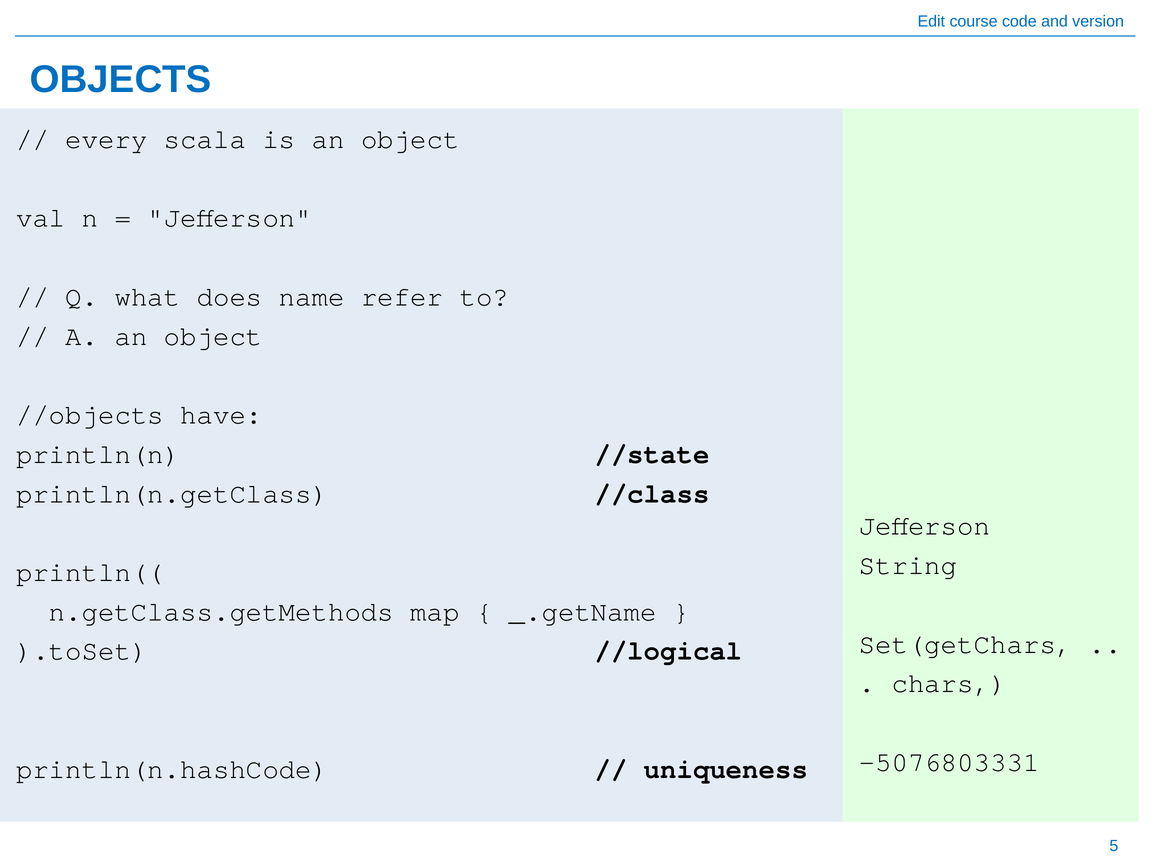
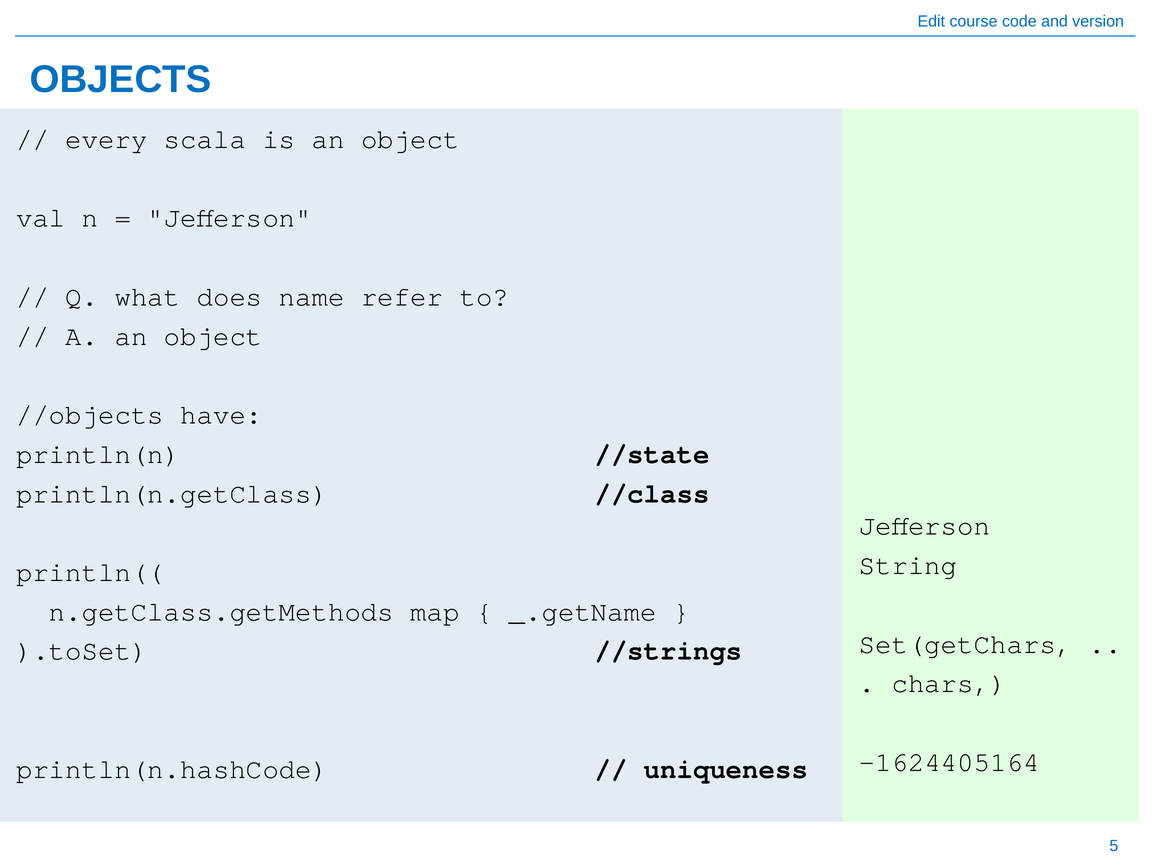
//logical: //logical -> //strings
-5076803331: -5076803331 -> -1624405164
